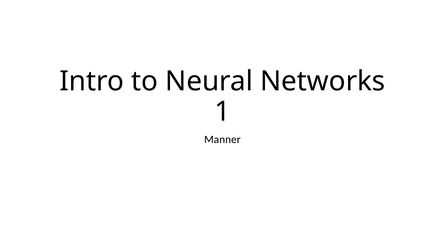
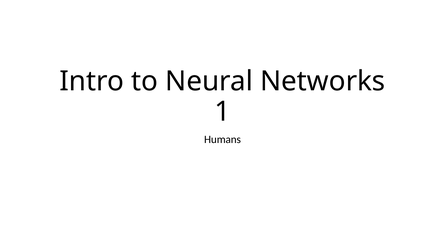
Manner: Manner -> Humans
